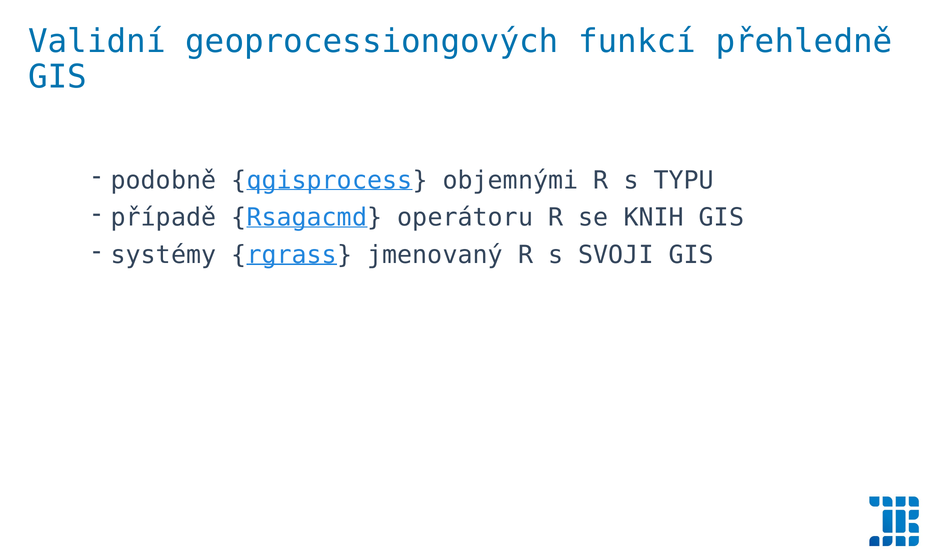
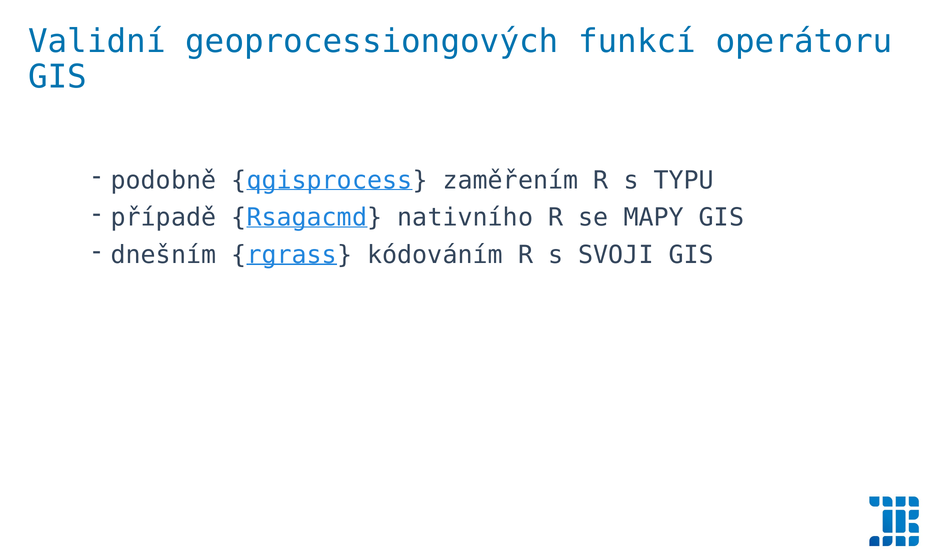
přehledně: přehledně -> operátoru
objemnými: objemnými -> zaměřením
operátoru: operátoru -> nativního
KNIH: KNIH -> MAPY
systémy: systémy -> dnešním
jmenovaný: jmenovaný -> kódováním
